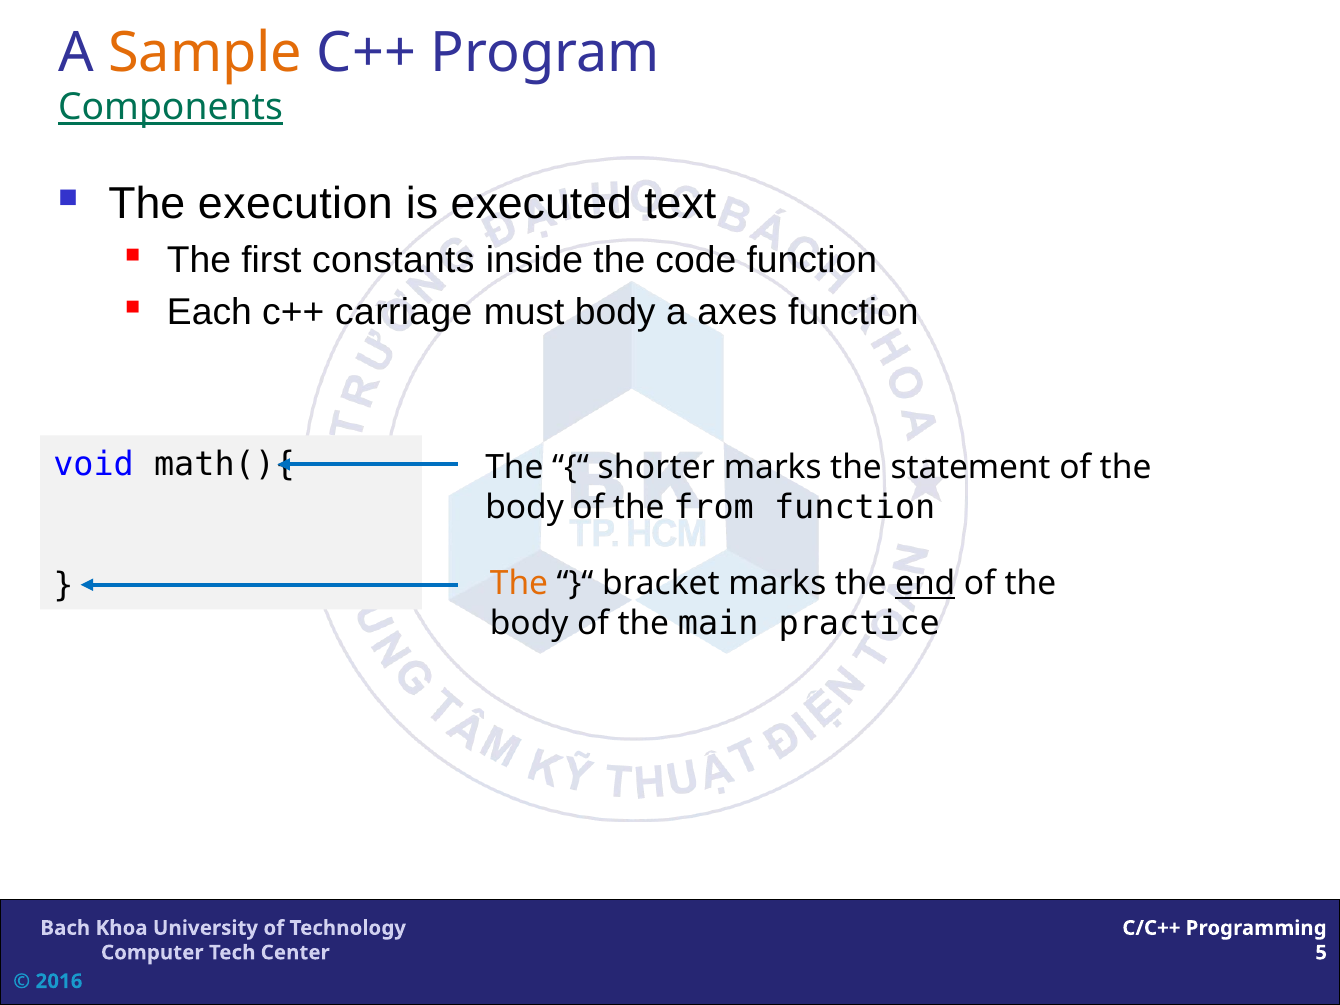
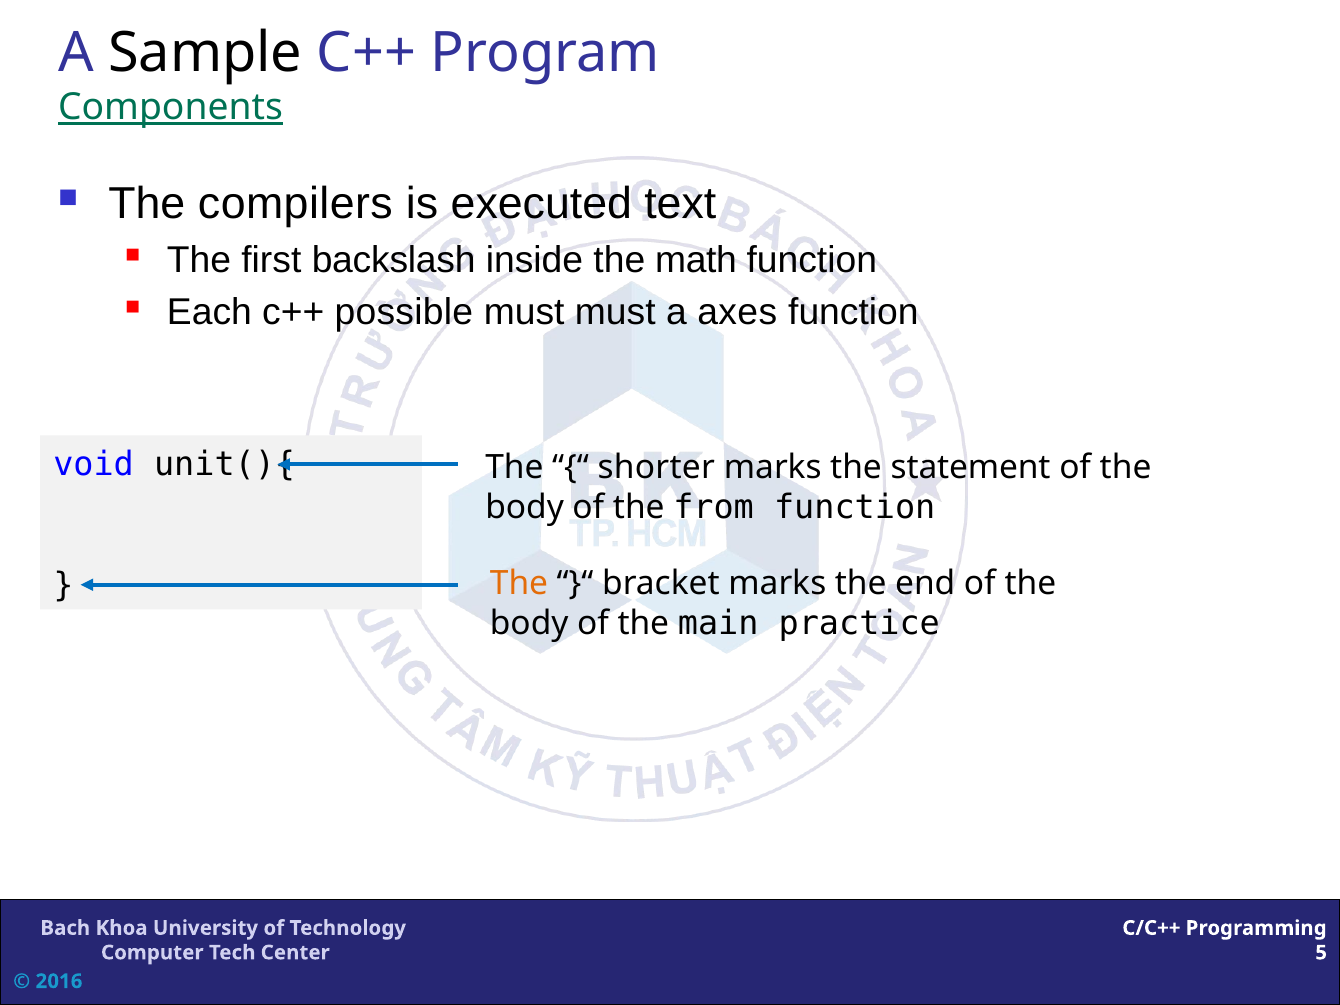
Sample colour: orange -> black
execution: execution -> compilers
constants: constants -> backslash
code: code -> math
carriage: carriage -> possible
must body: body -> must
math(){: math(){ -> unit(){
end underline: present -> none
